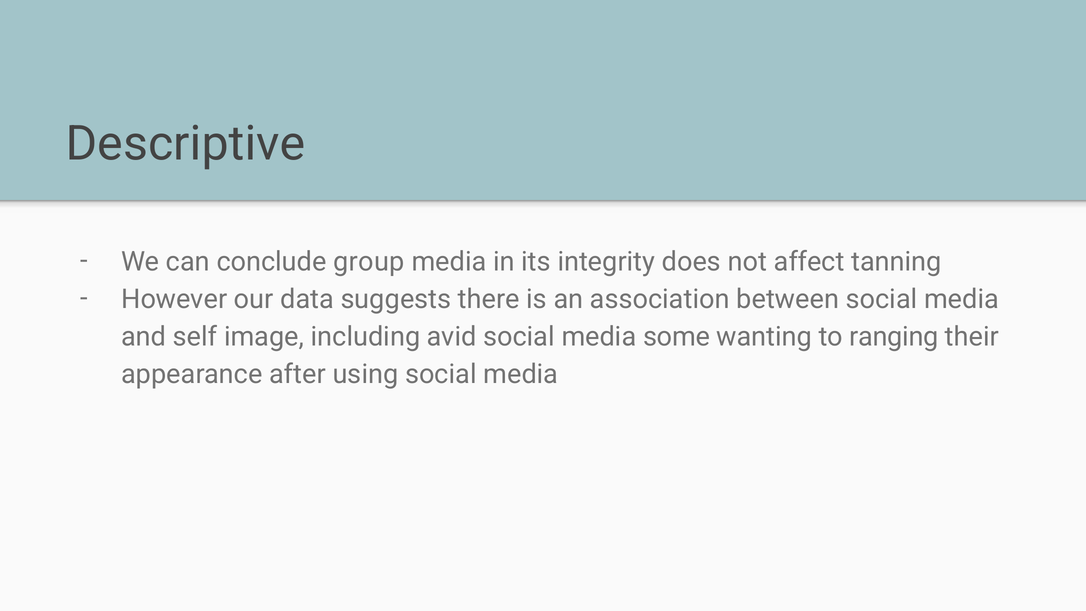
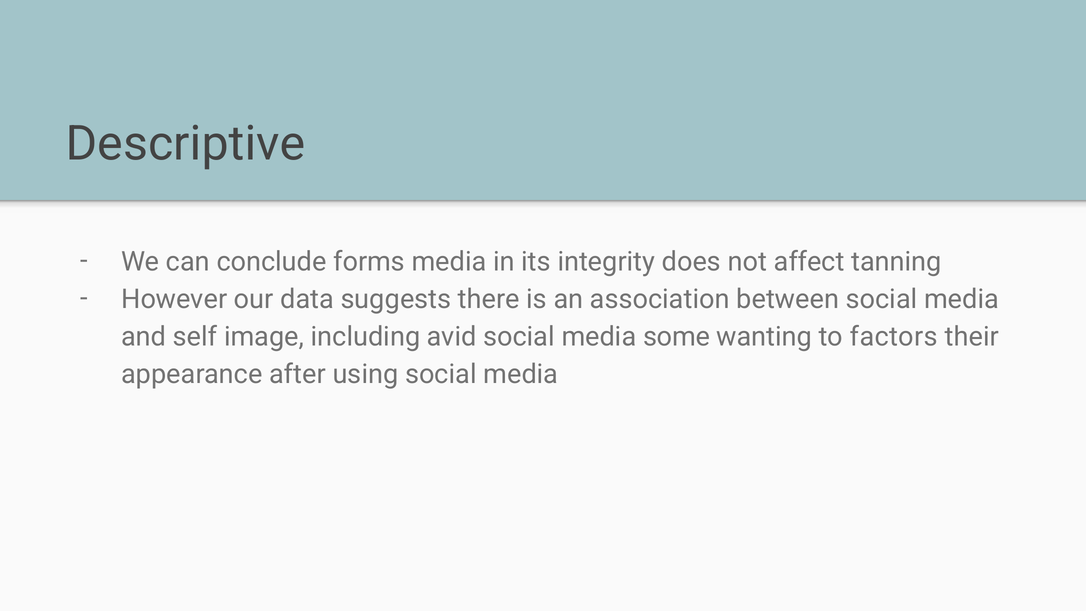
group: group -> forms
ranging: ranging -> factors
